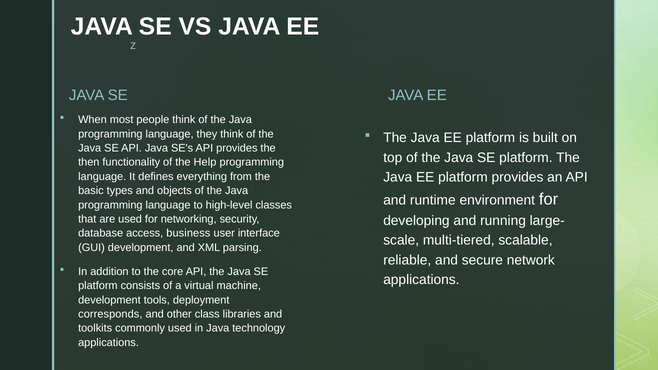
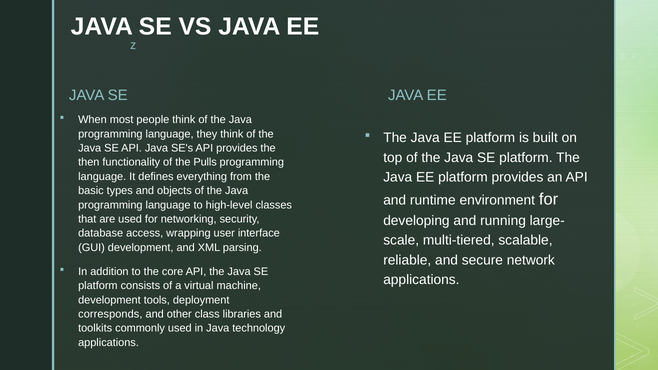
Help: Help -> Pulls
business: business -> wrapping
